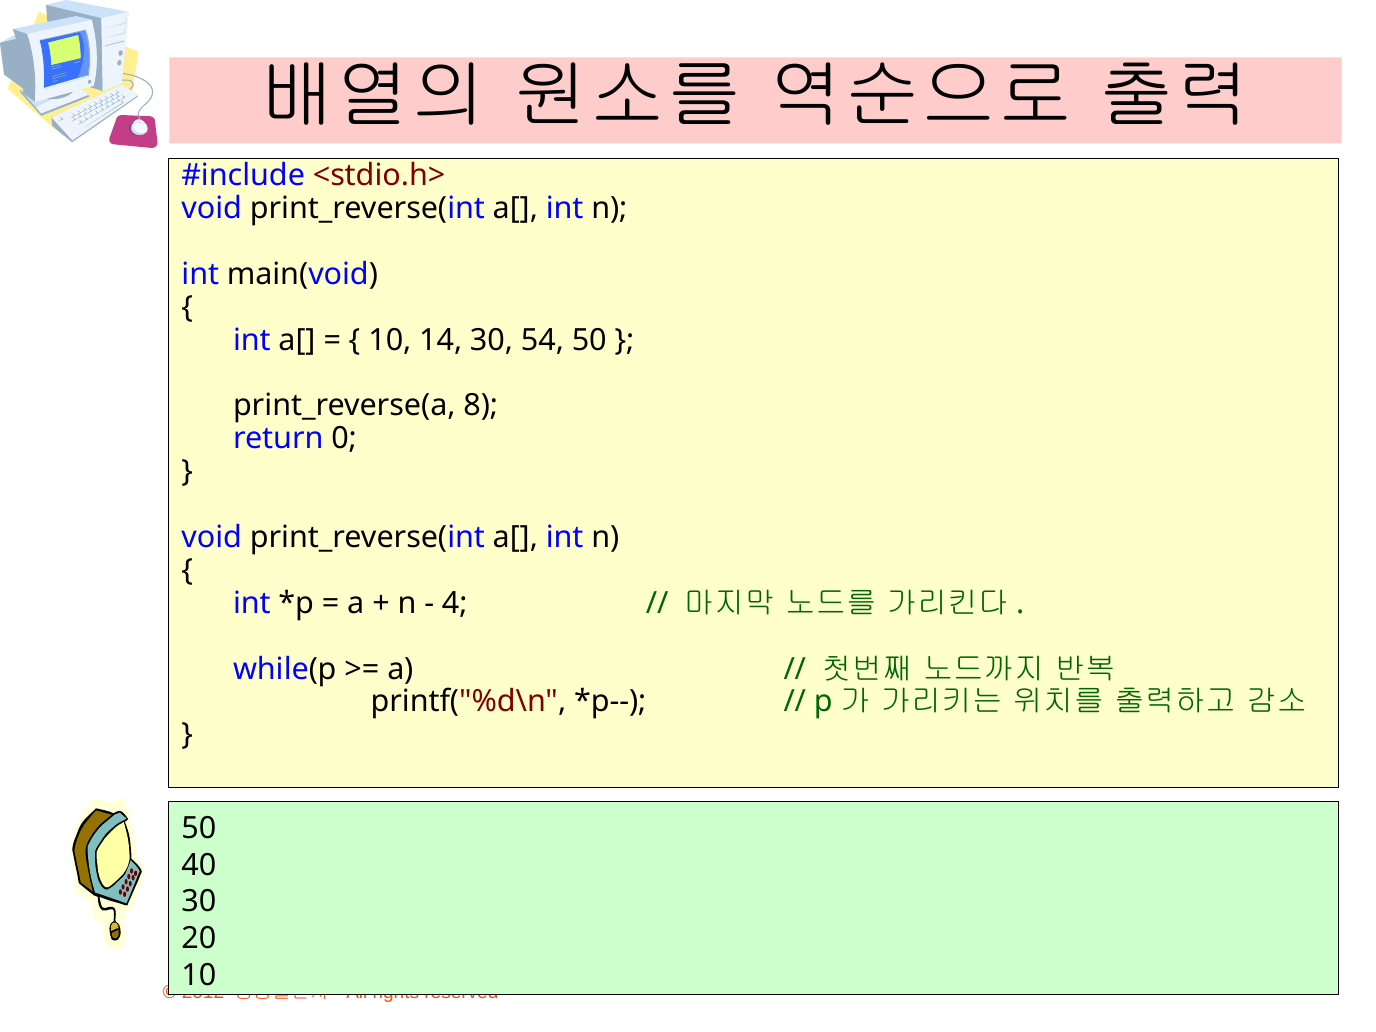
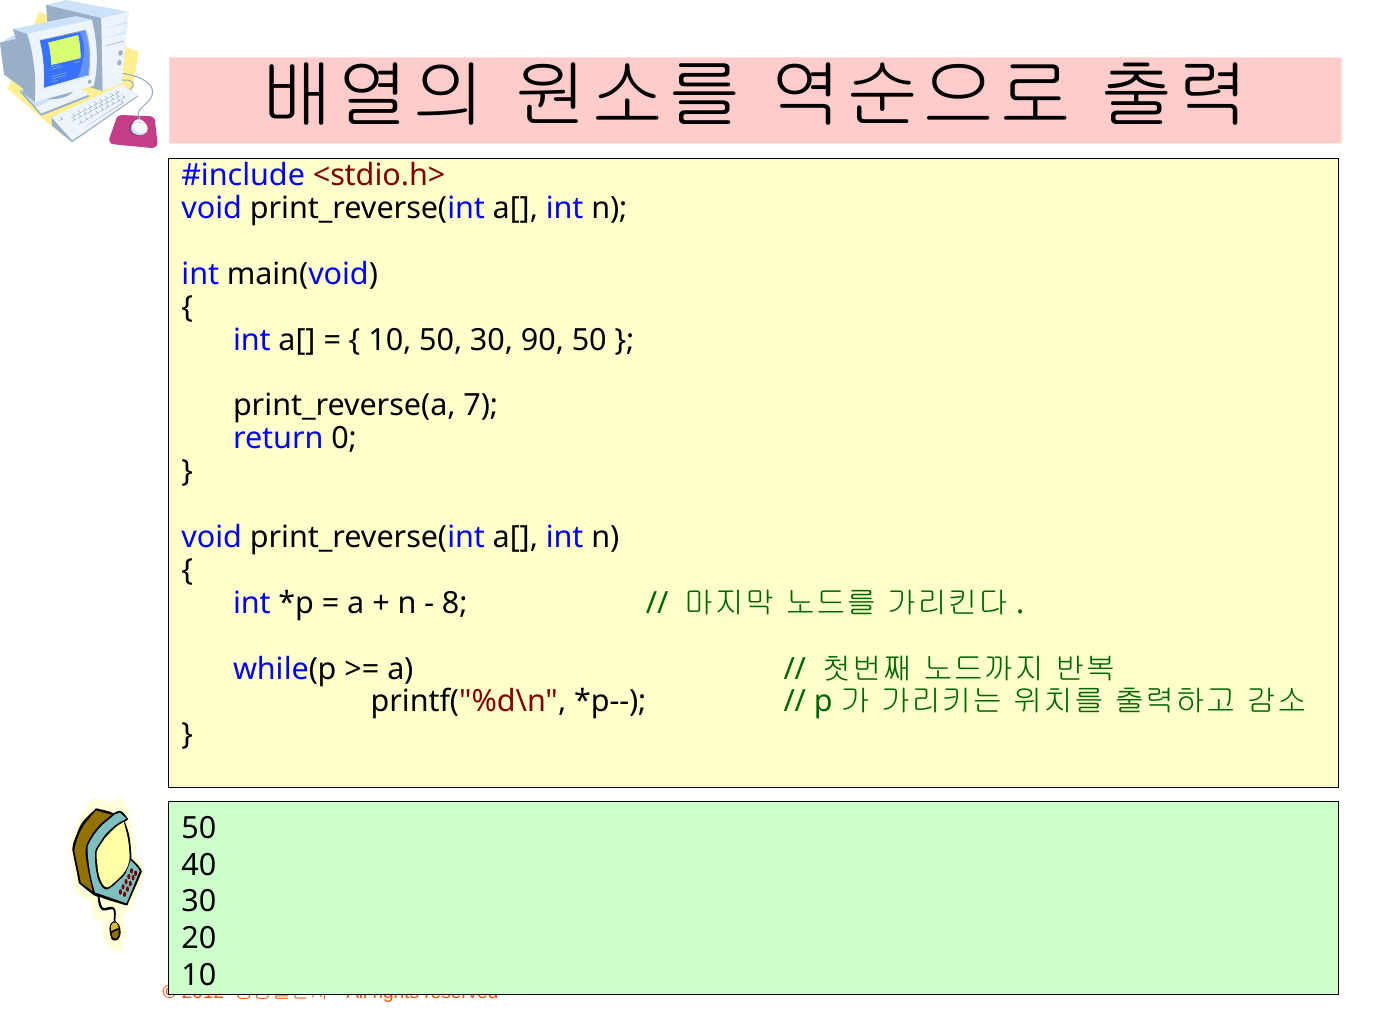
10 14: 14 -> 50
54: 54 -> 90
8: 8 -> 7
4: 4 -> 8
